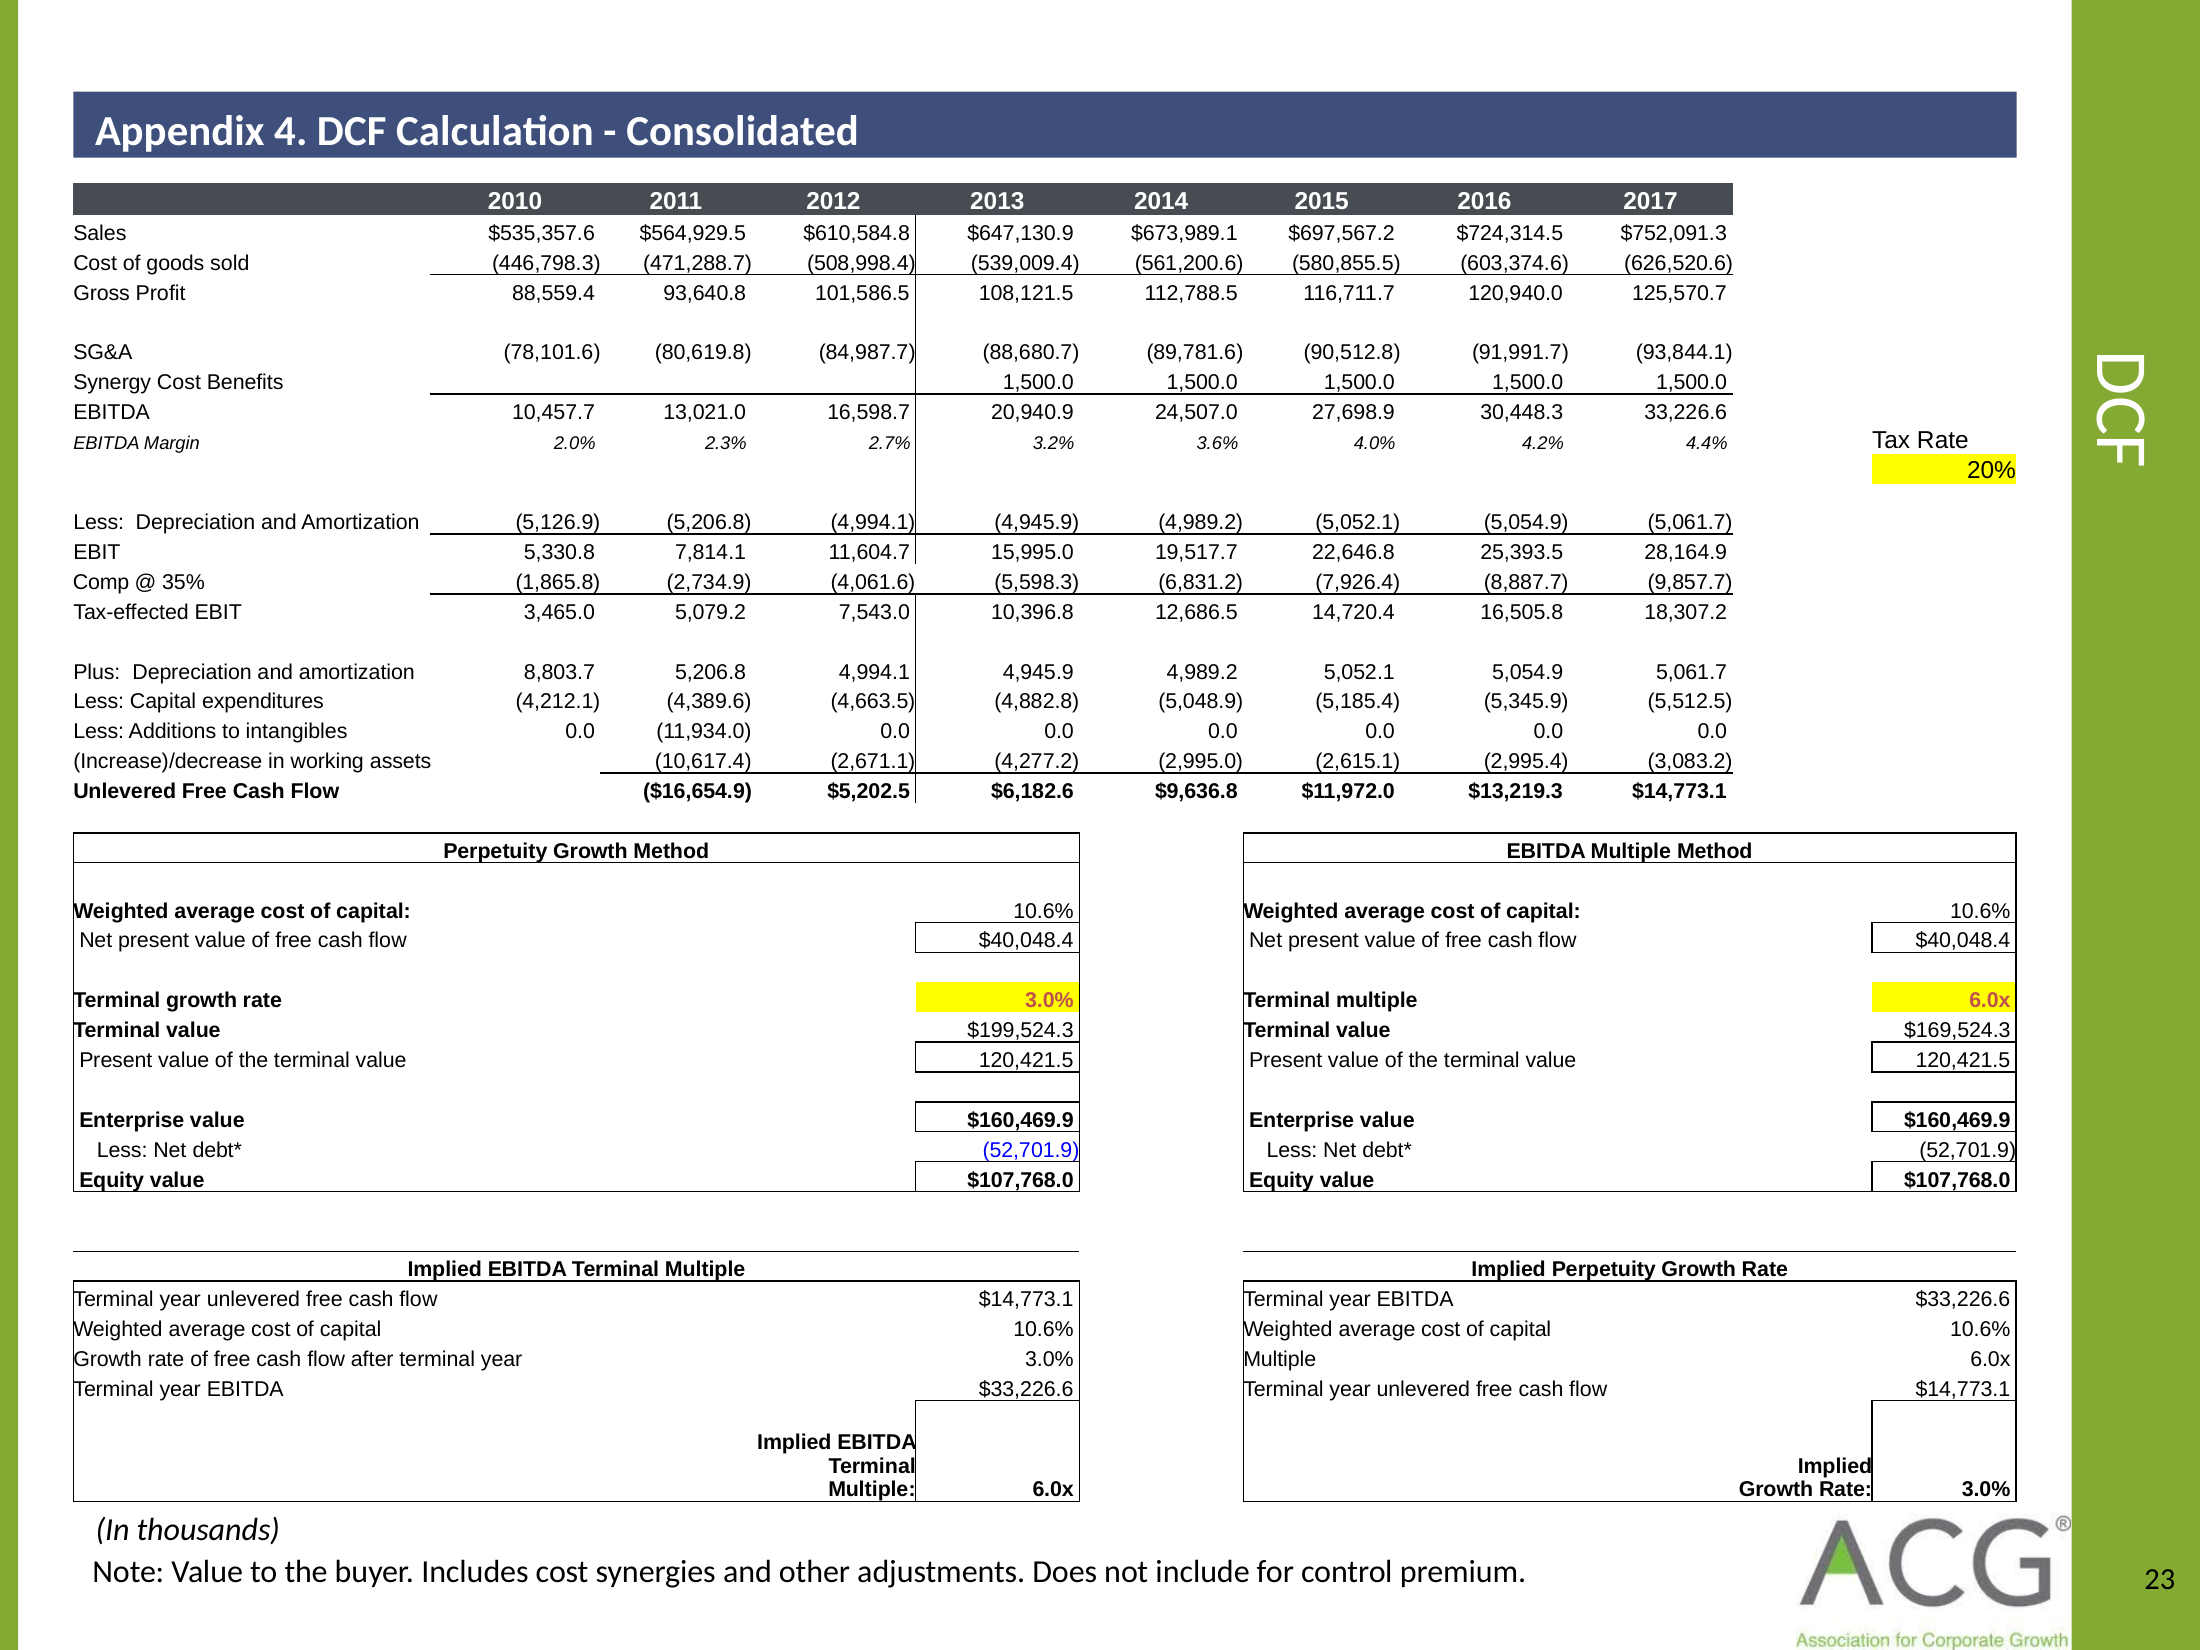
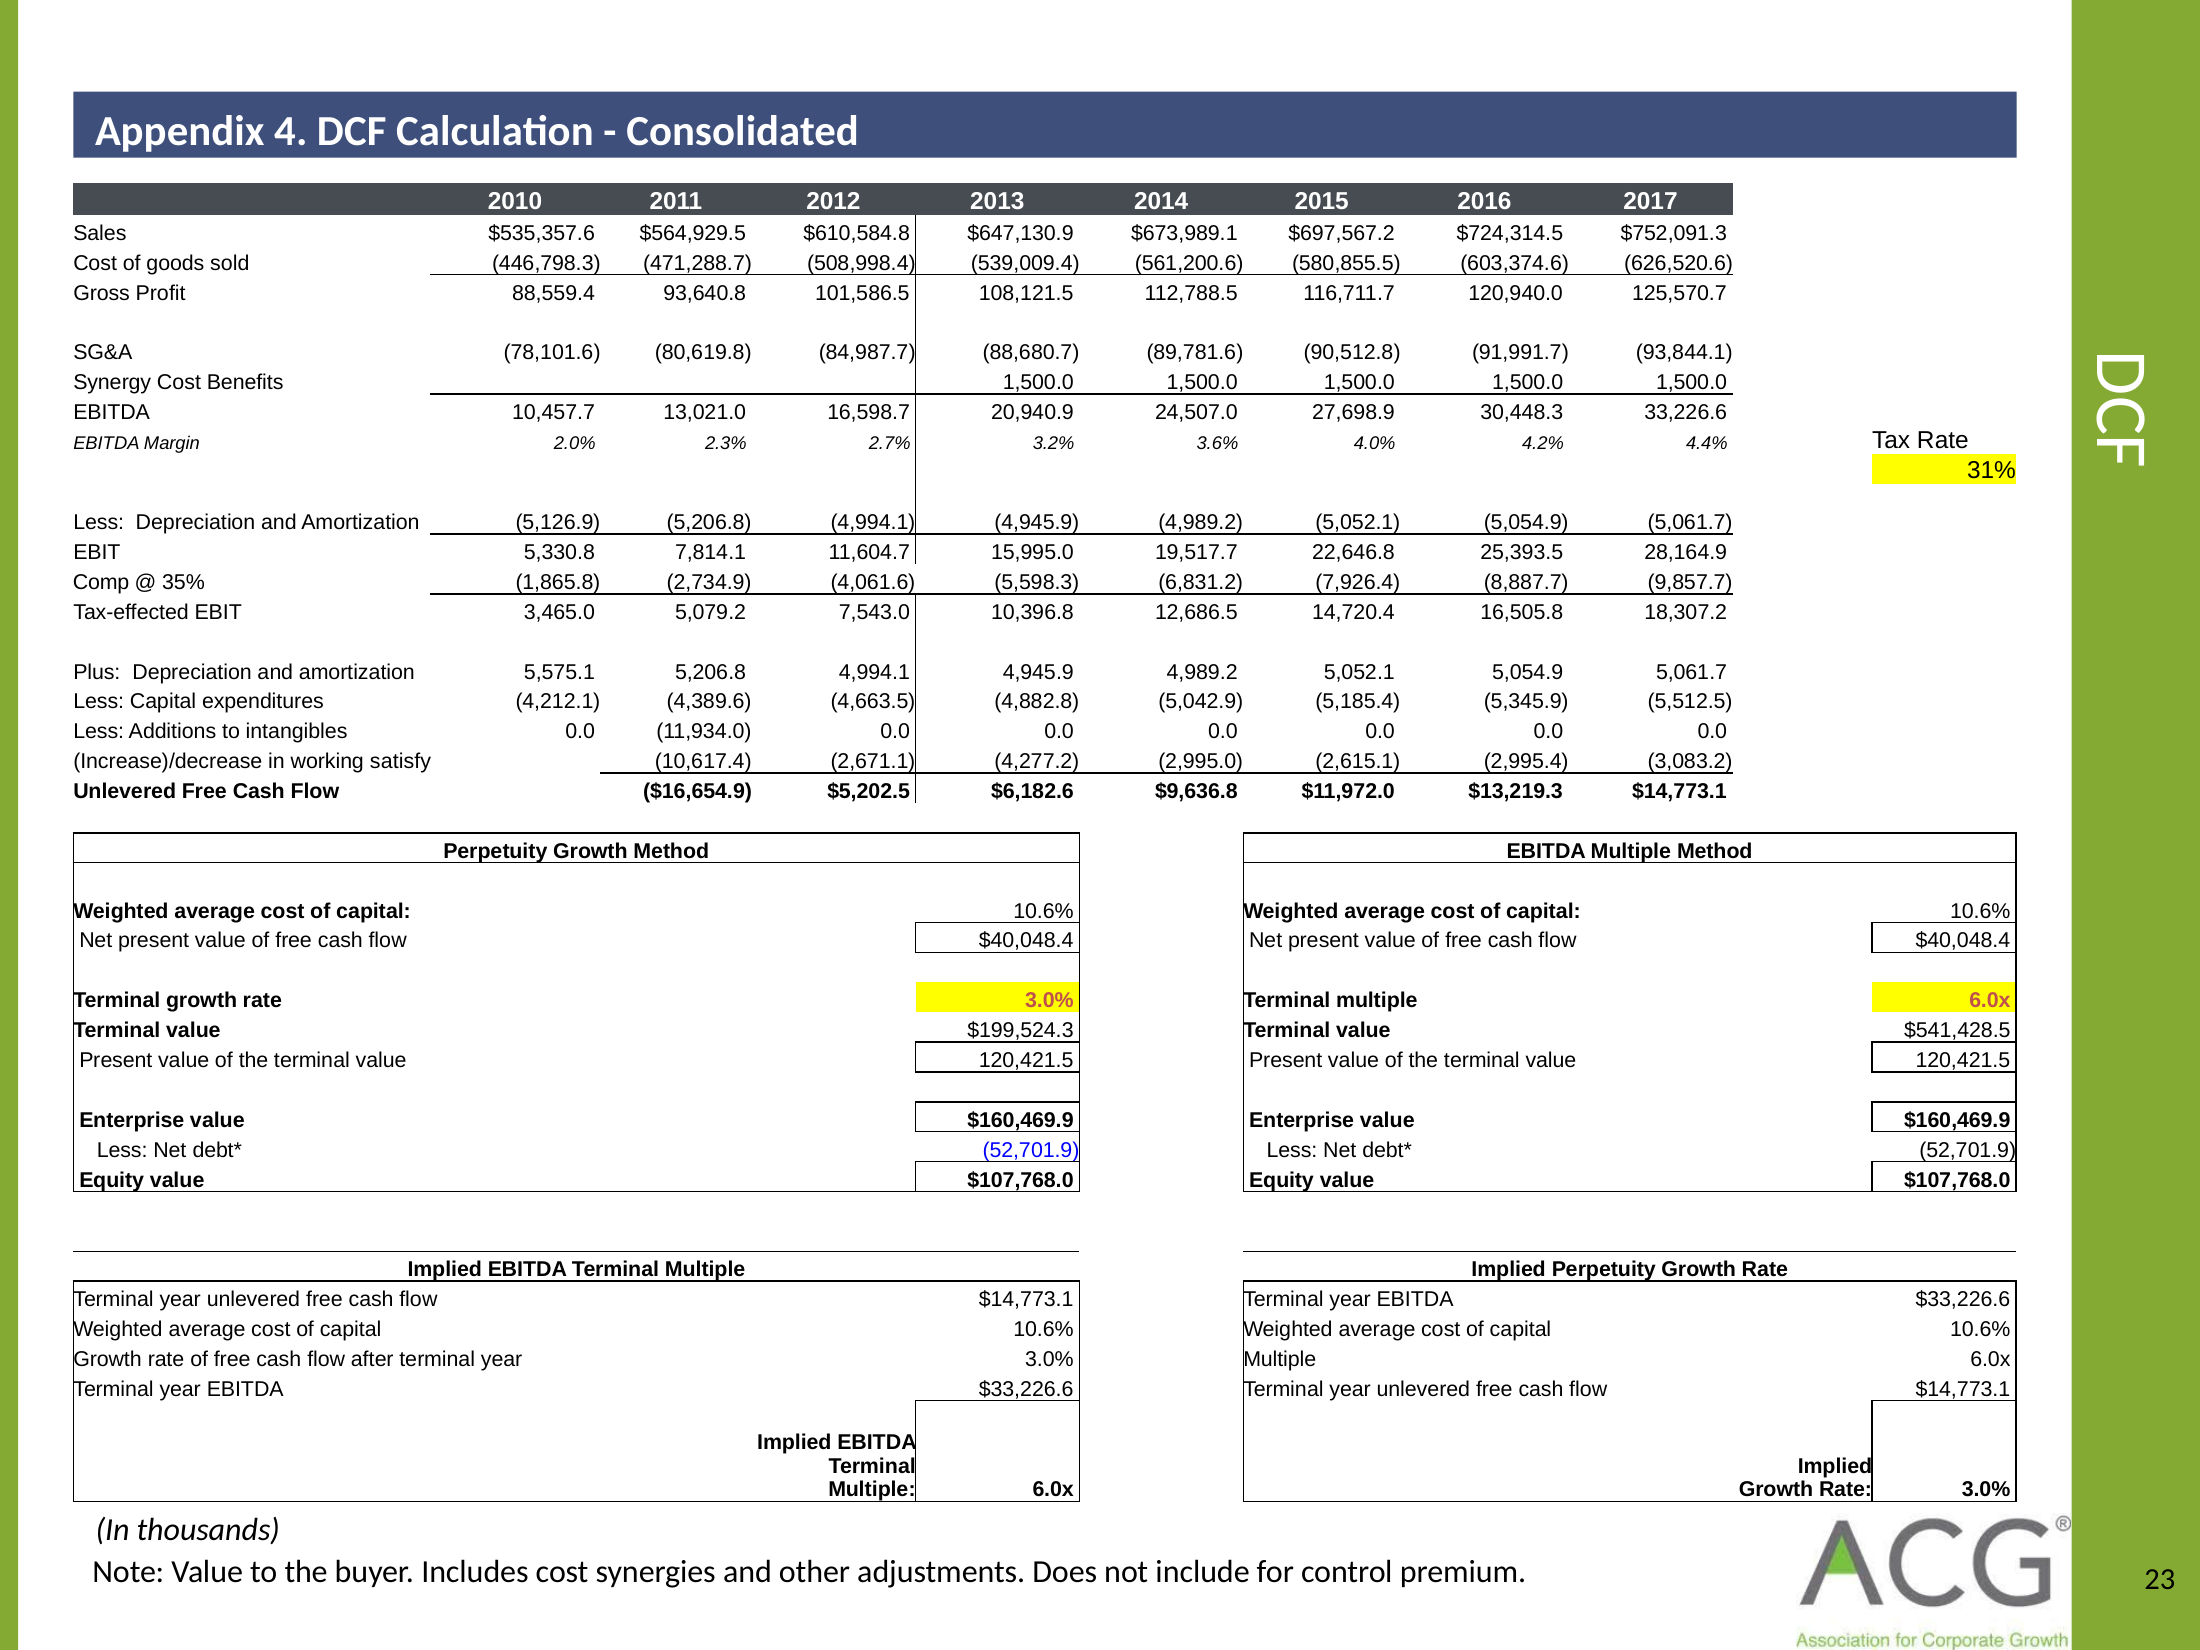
20%: 20% -> 31%
8,803.7: 8,803.7 -> 5,575.1
5,048.9: 5,048.9 -> 5,042.9
assets: assets -> satisfy
$169,524.3: $169,524.3 -> $541,428.5
